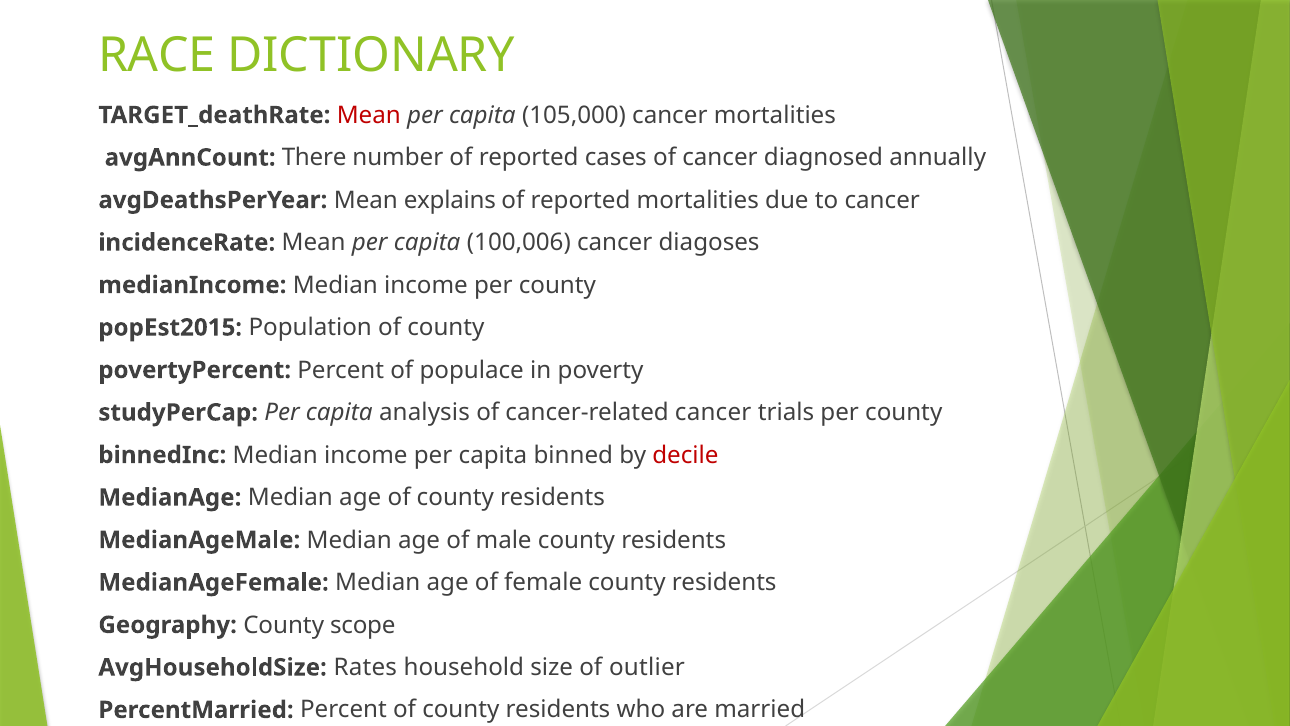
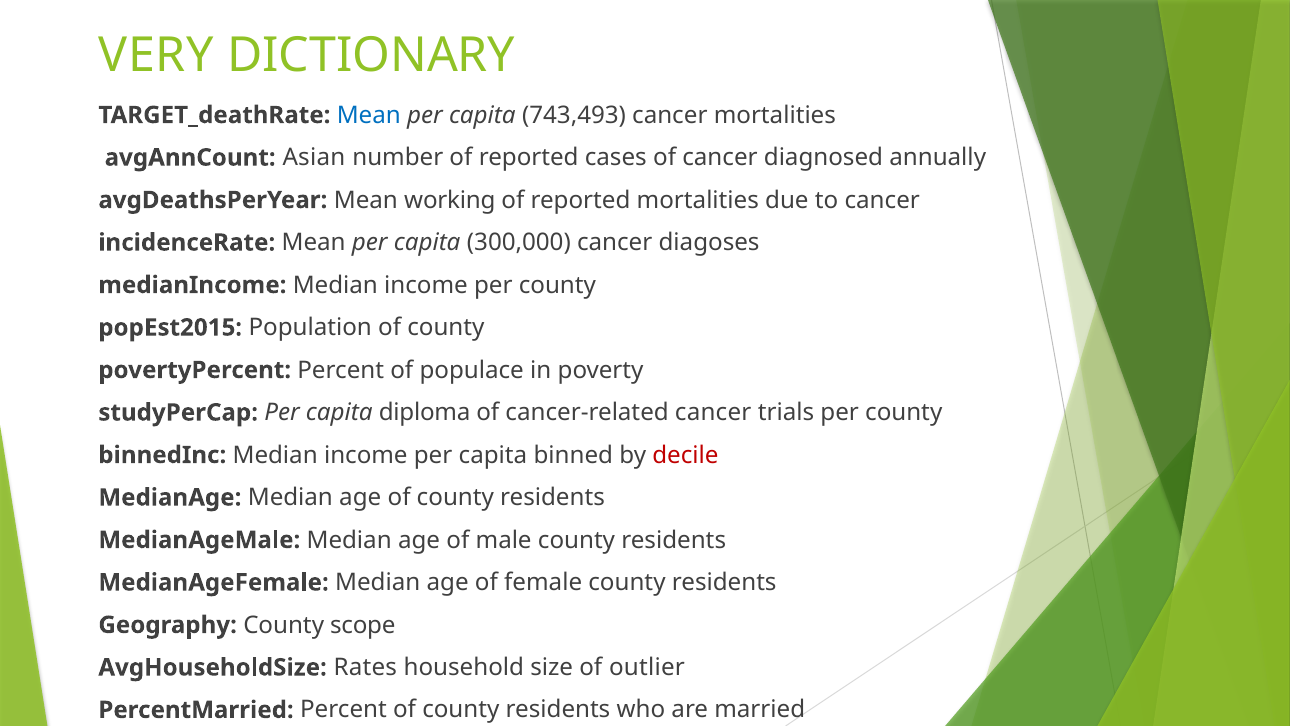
RACE: RACE -> VERY
Mean at (369, 115) colour: red -> blue
105,000: 105,000 -> 743,493
There: There -> Asian
explains: explains -> working
100,006: 100,006 -> 300,000
analysis: analysis -> diploma
